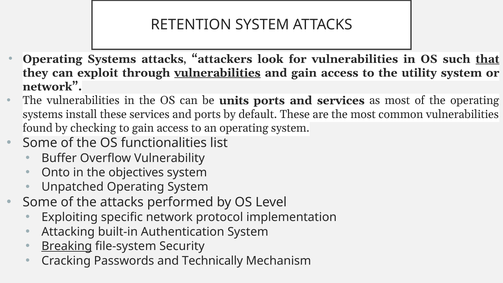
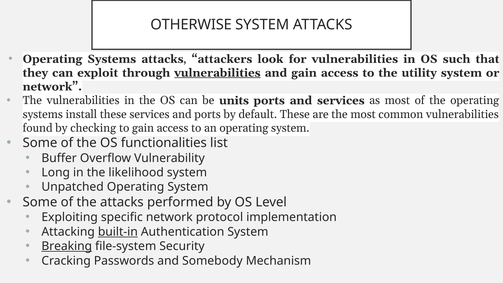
RETENTION: RETENTION -> OTHERWISE
that underline: present -> none
Onto: Onto -> Long
objectives: objectives -> likelihood
built-in underline: none -> present
Technically: Technically -> Somebody
